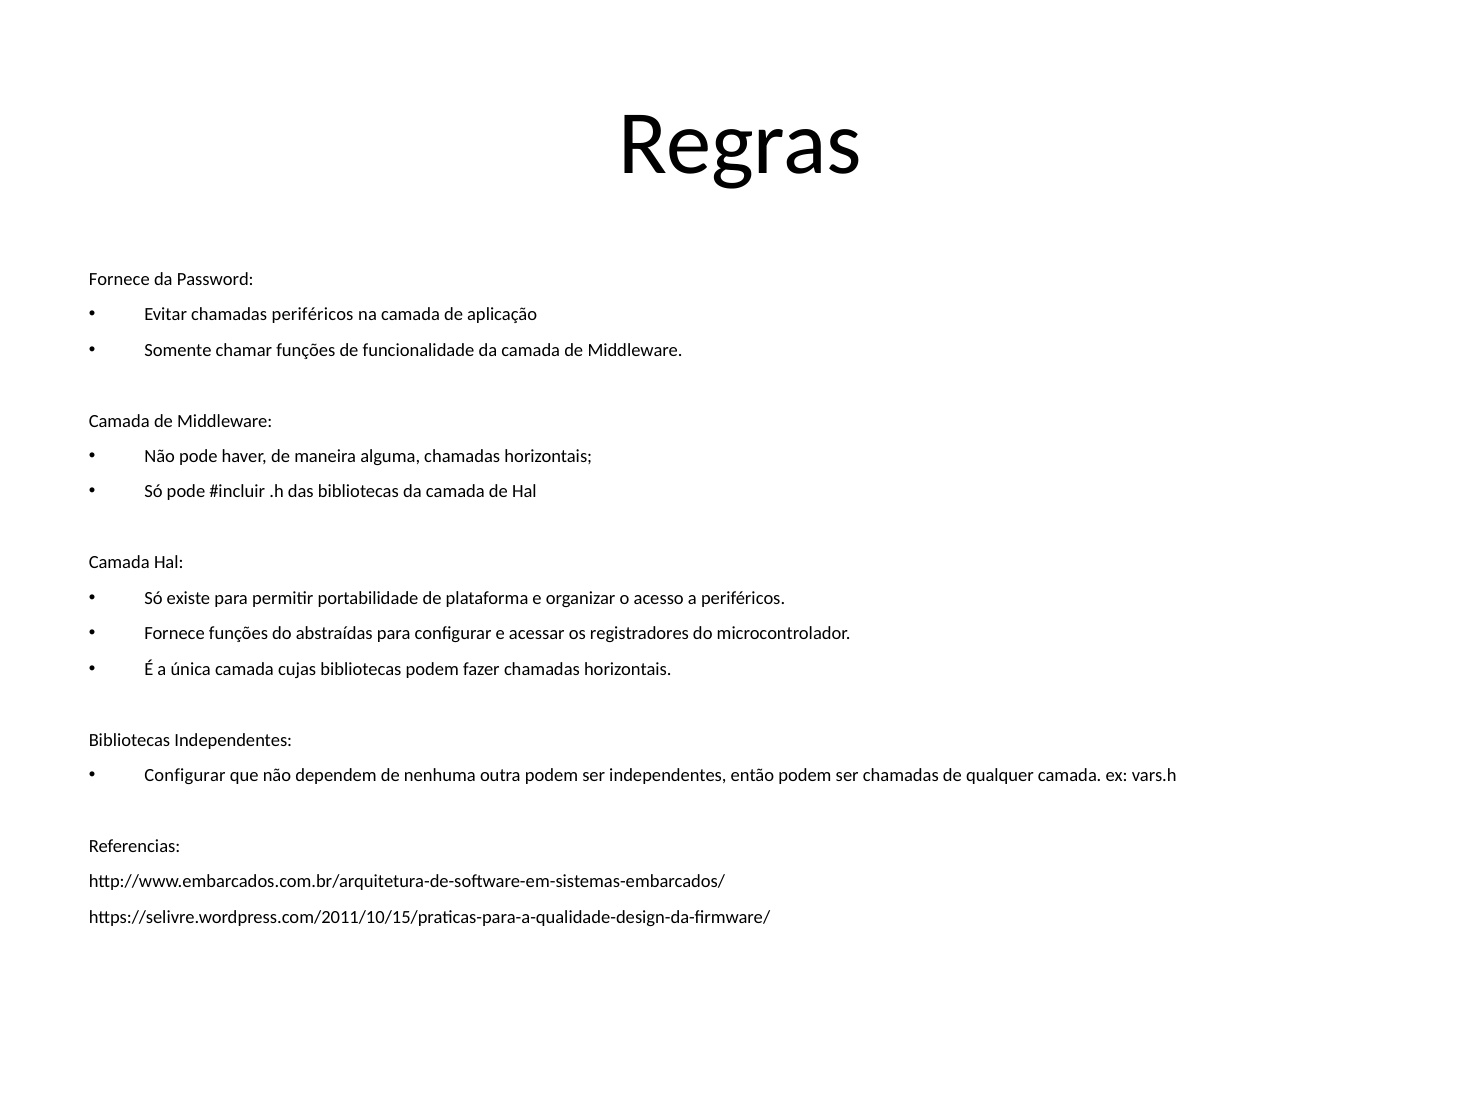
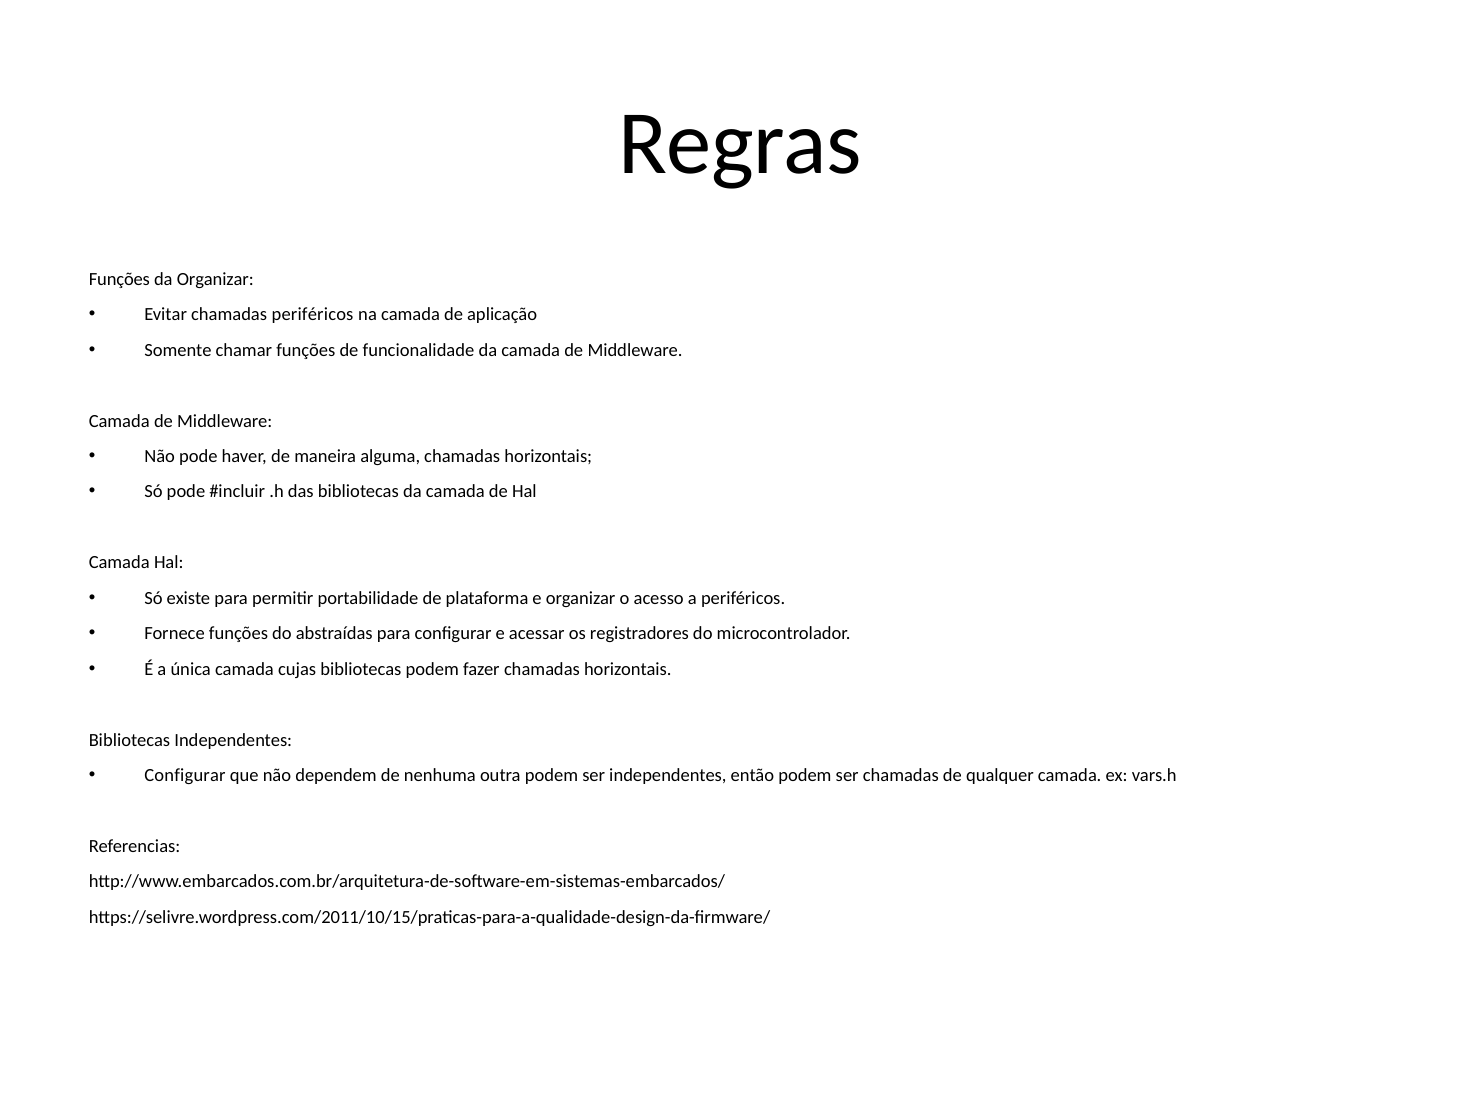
Fornece at (119, 279): Fornece -> Funções
da Password: Password -> Organizar
